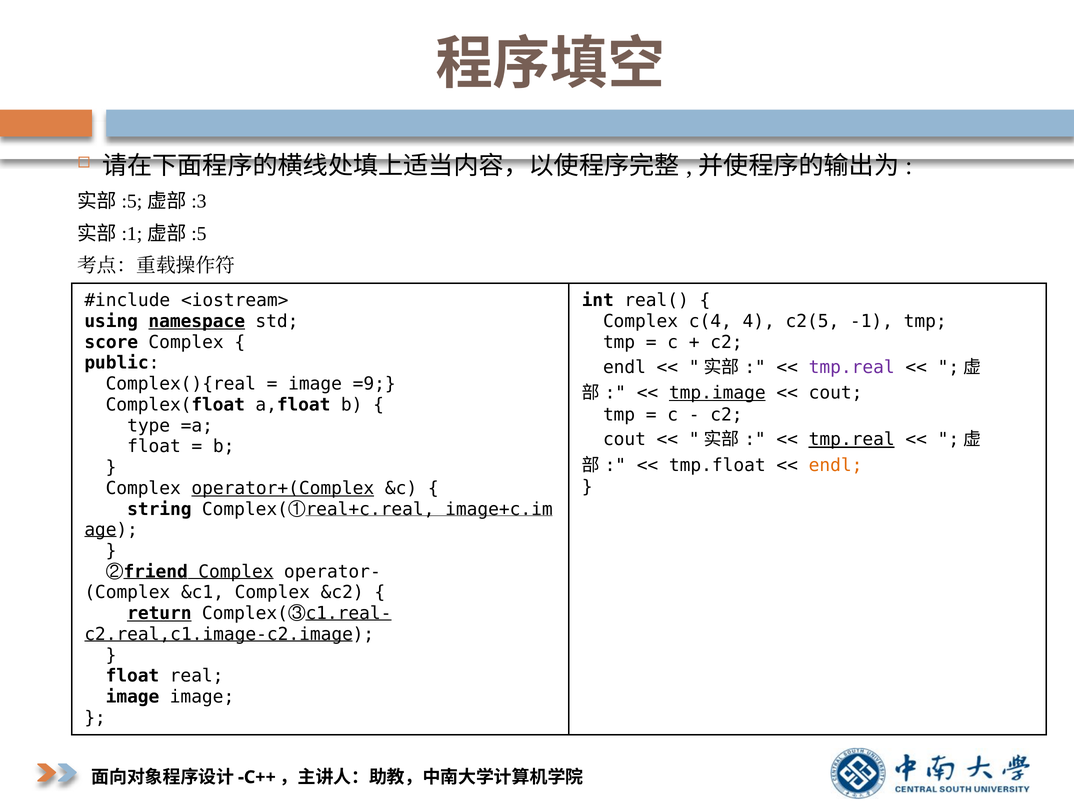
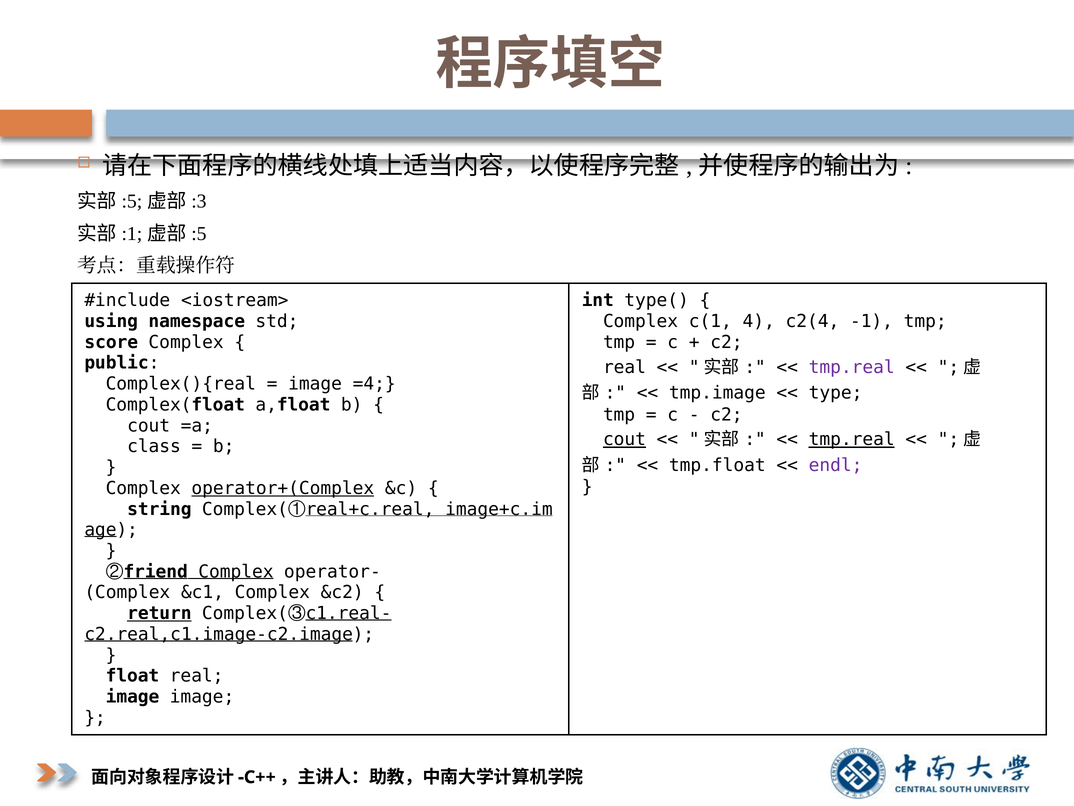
real(: real( -> type(
namespace underline: present -> none
c(4: c(4 -> c(1
c2(5: c2(5 -> c2(4
endl at (624, 367): endl -> real
=9: =9 -> =4
tmp.image underline: present -> none
cout at (836, 393): cout -> type
type at (149, 425): type -> cout
cout at (624, 439) underline: none -> present
float at (154, 446): float -> class
endl at (836, 465) colour: orange -> purple
